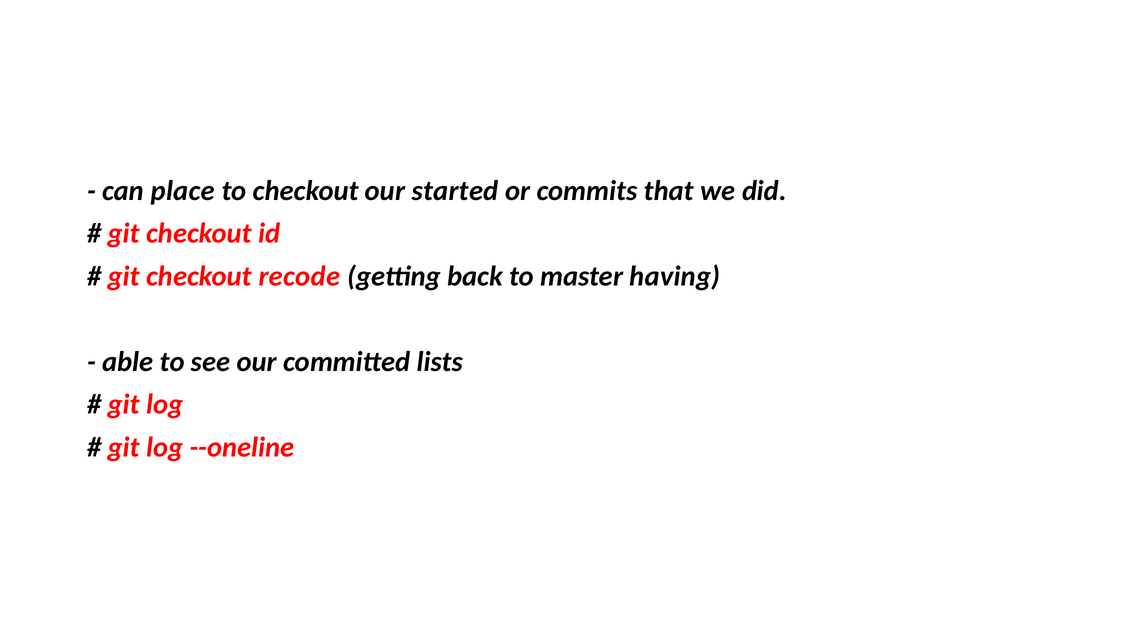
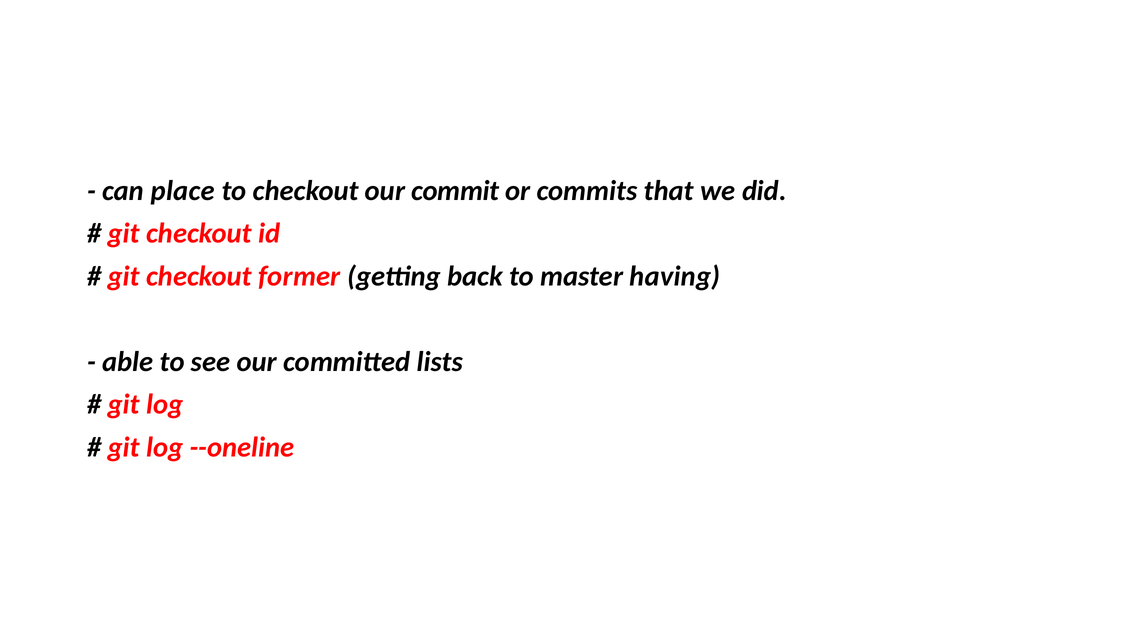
started: started -> commit
recode: recode -> former
